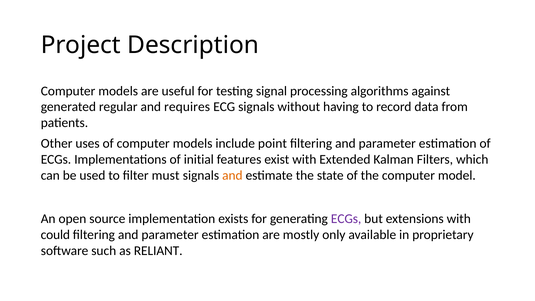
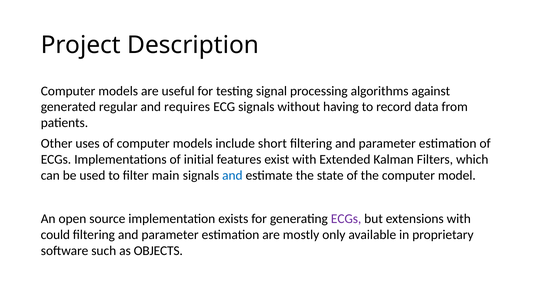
point: point -> short
must: must -> main
and at (232, 175) colour: orange -> blue
RELIANT: RELIANT -> OBJECTS
